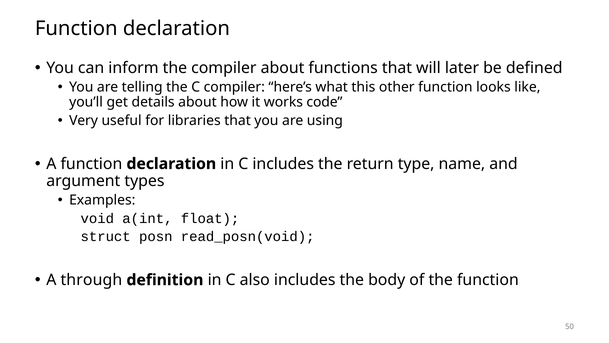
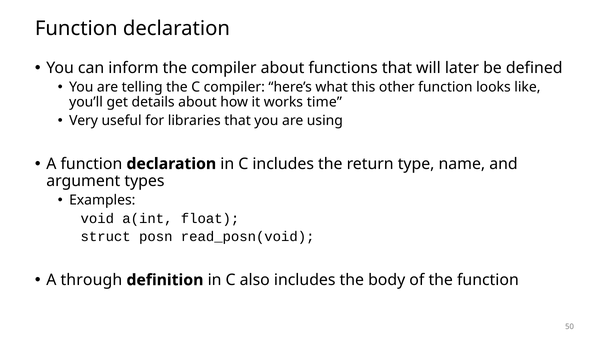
code: code -> time
